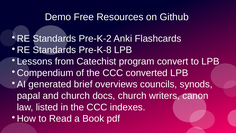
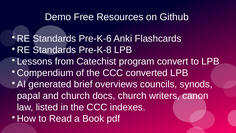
Pre-K-2: Pre-K-2 -> Pre-K-6
